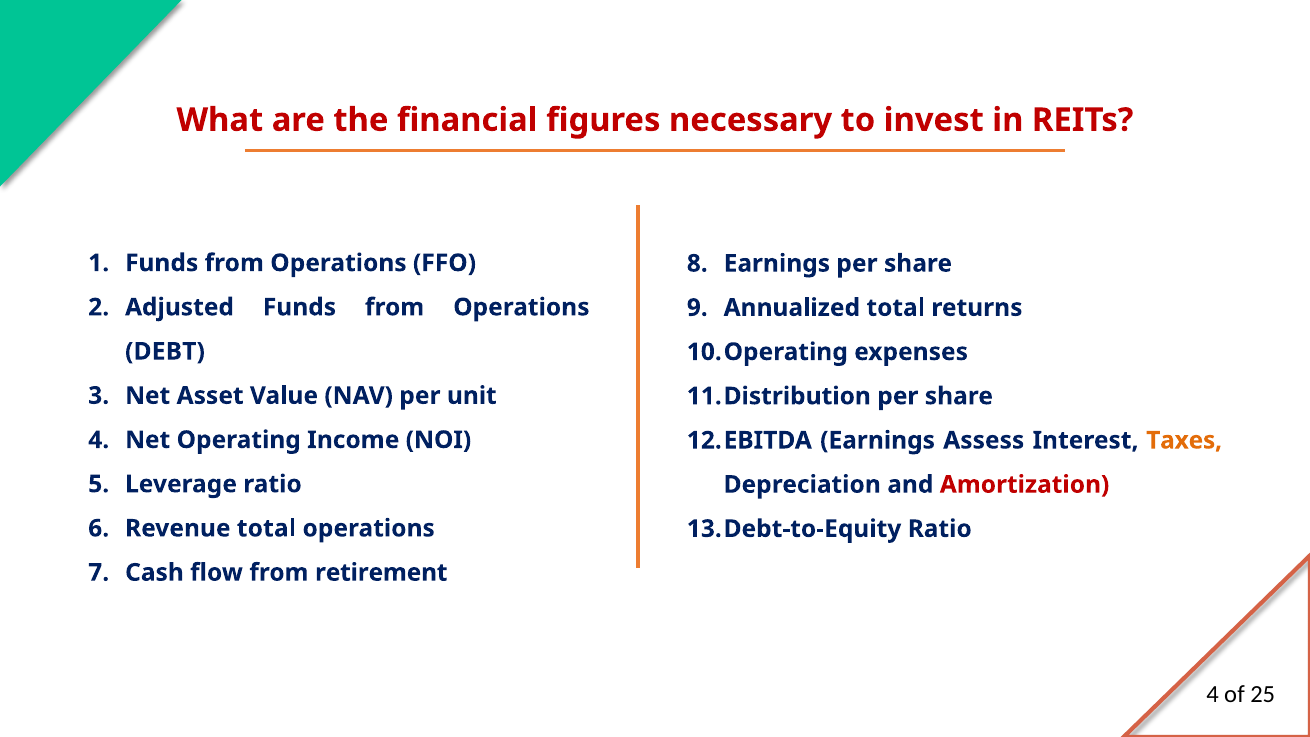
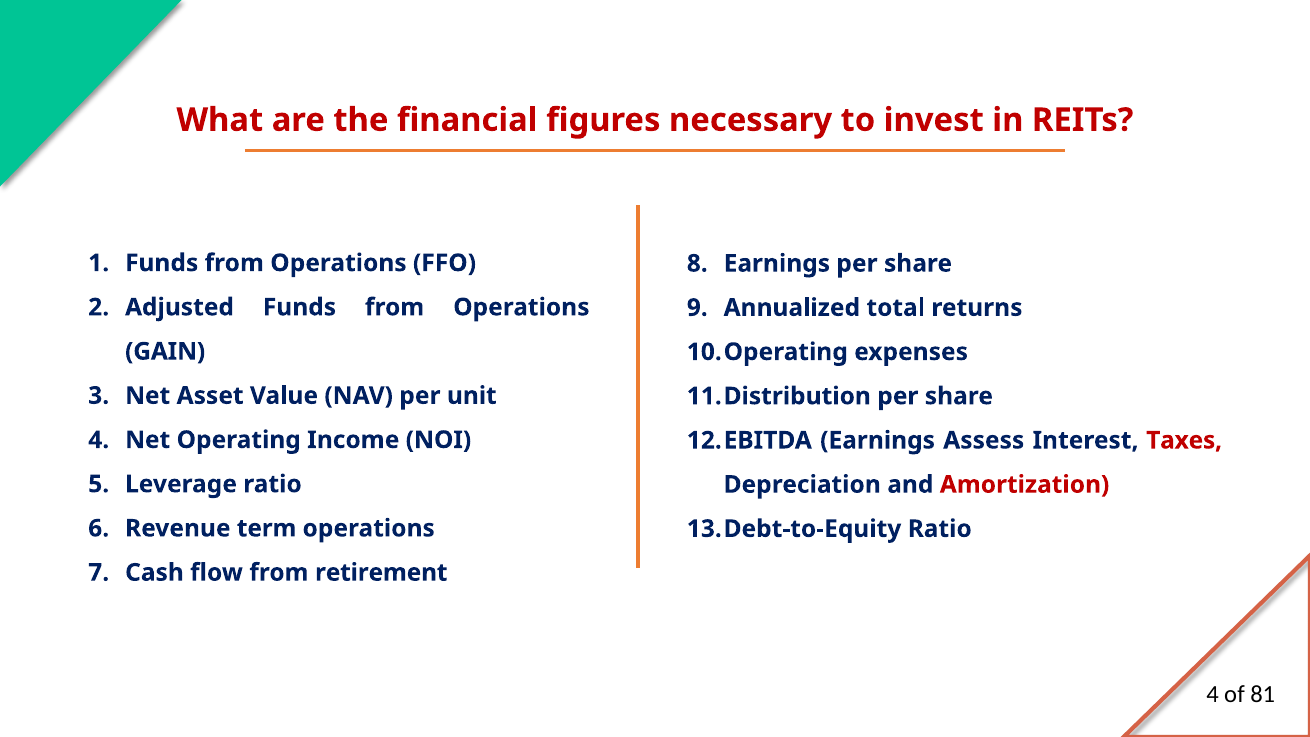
DEBT: DEBT -> GAIN
Taxes colour: orange -> red
Revenue total: total -> term
25: 25 -> 81
